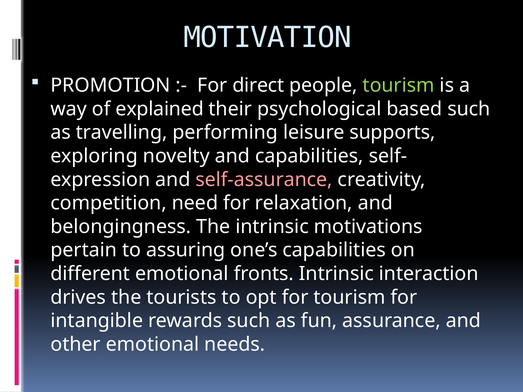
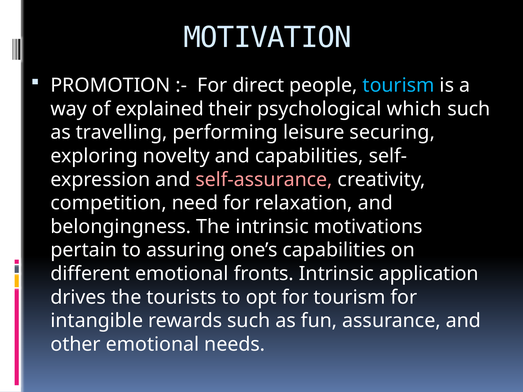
tourism at (399, 85) colour: light green -> light blue
based: based -> which
supports: supports -> securing
interaction: interaction -> application
